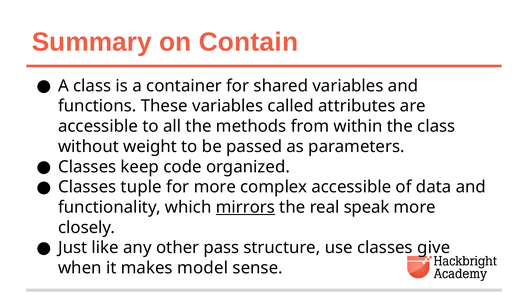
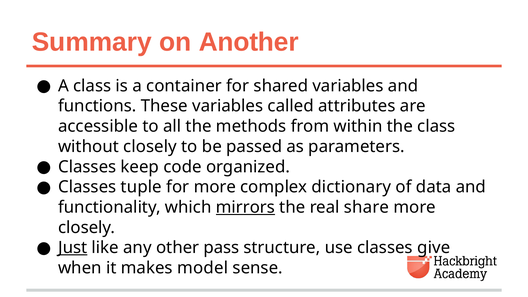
Contain: Contain -> Another
without weight: weight -> closely
complex accessible: accessible -> dictionary
speak: speak -> share
Just underline: none -> present
